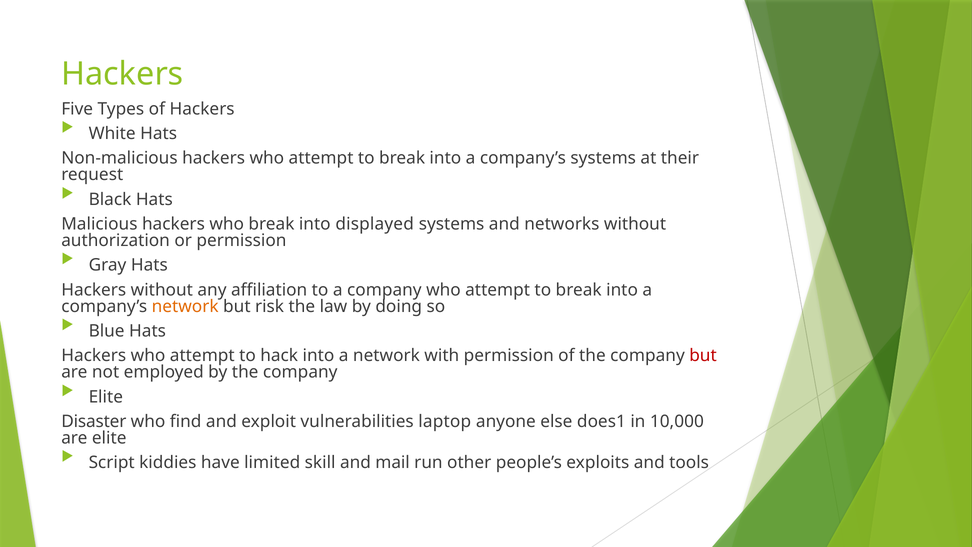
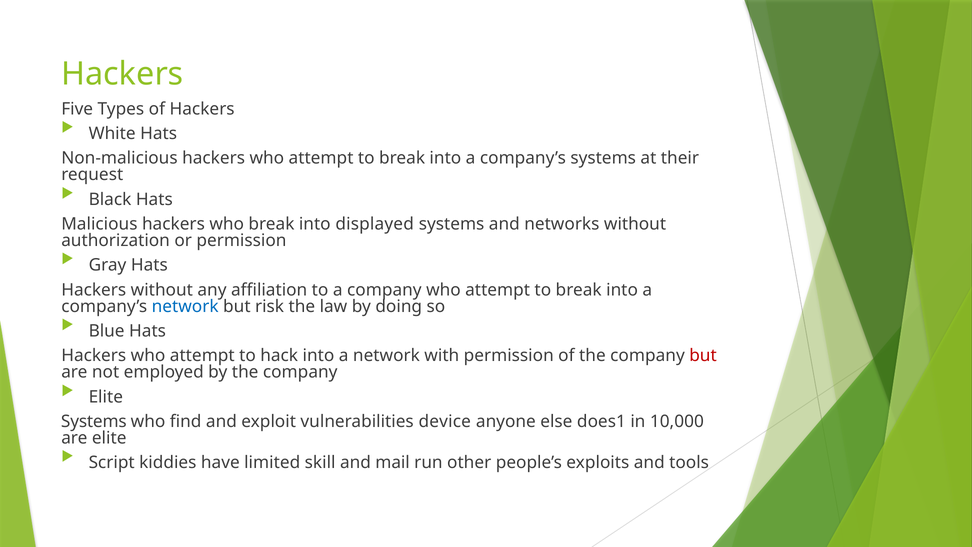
network at (185, 306) colour: orange -> blue
Disaster at (94, 421): Disaster -> Systems
laptop: laptop -> device
